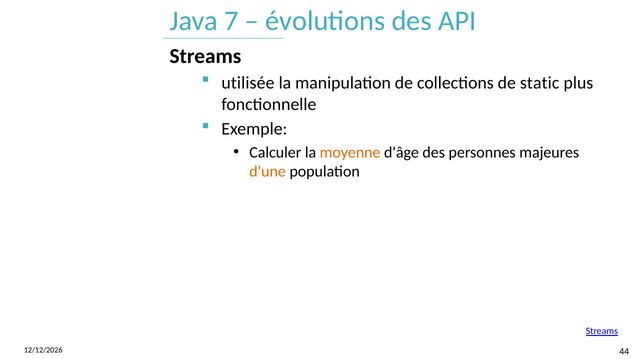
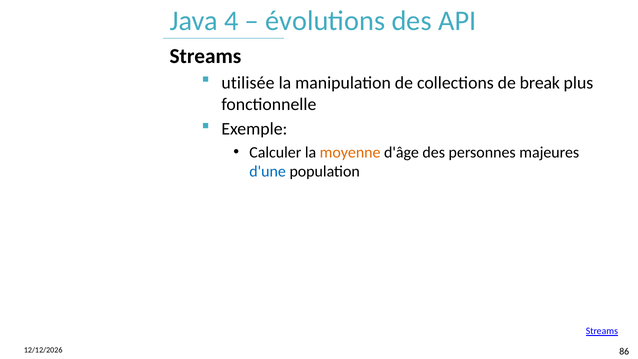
7: 7 -> 4
static: static -> break
d'une colour: orange -> blue
44: 44 -> 86
